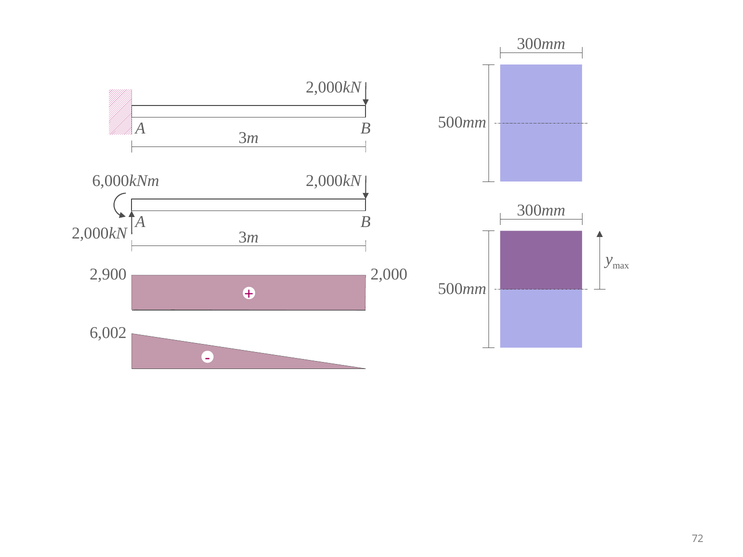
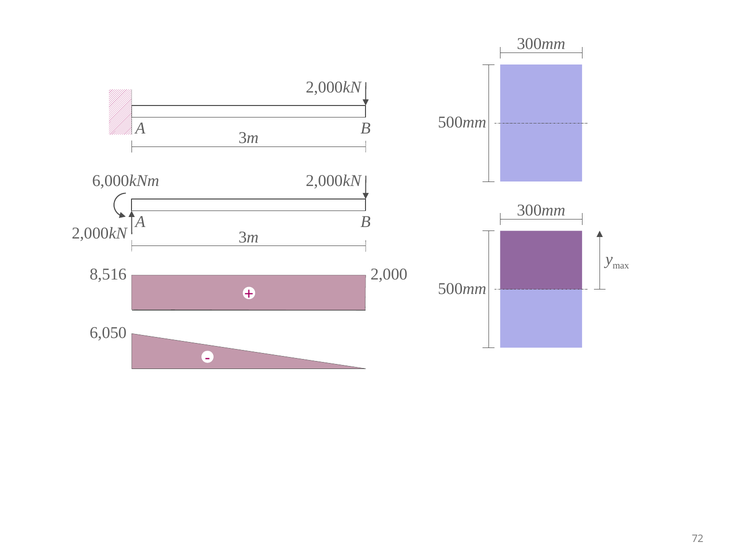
2,900: 2,900 -> 8,516
6,002: 6,002 -> 6,050
